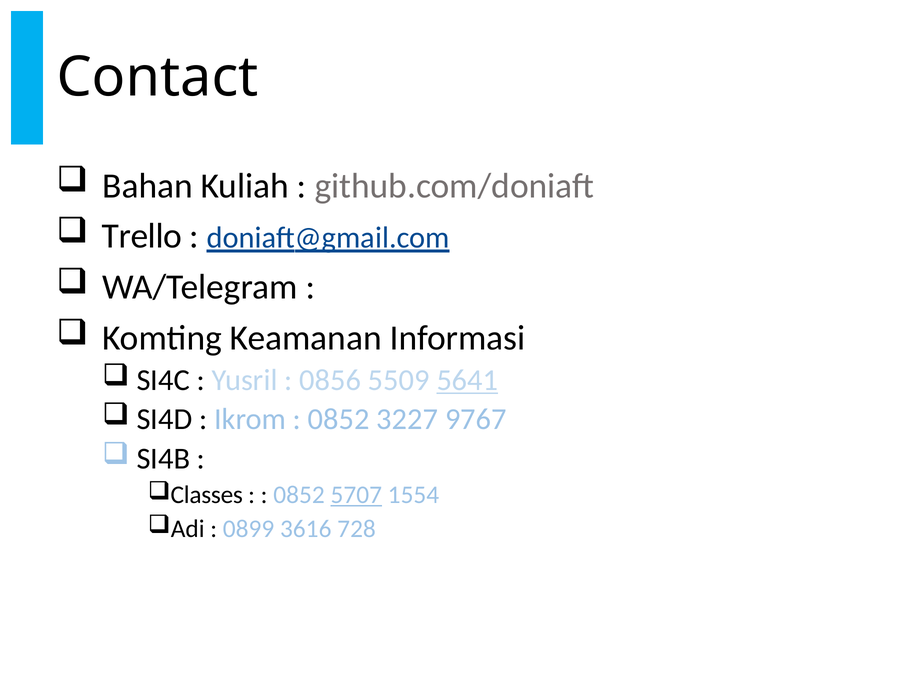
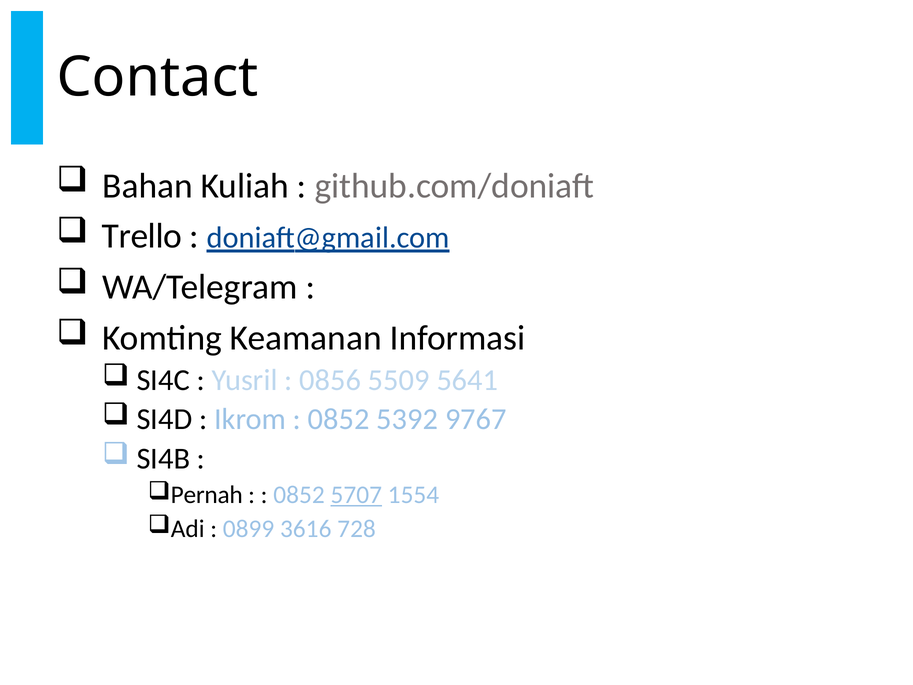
5641 underline: present -> none
3227: 3227 -> 5392
Classes: Classes -> Pernah
